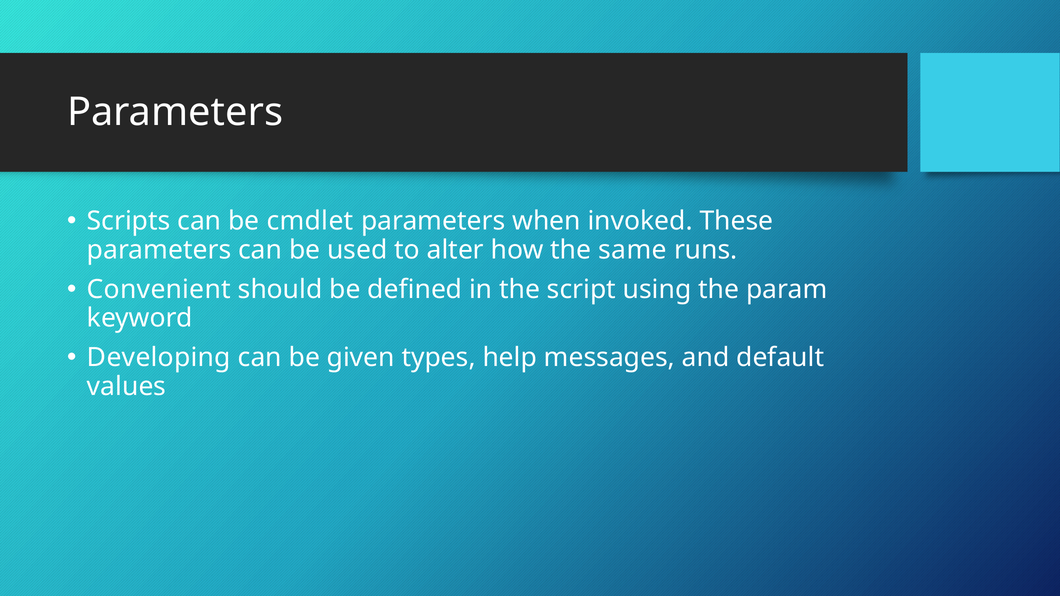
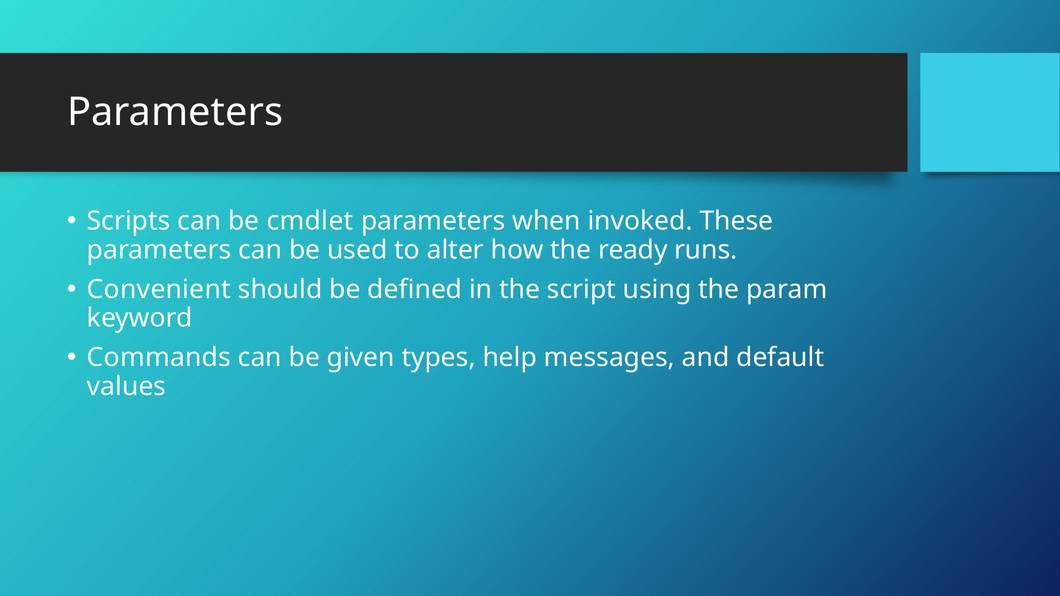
same: same -> ready
Developing: Developing -> Commands
